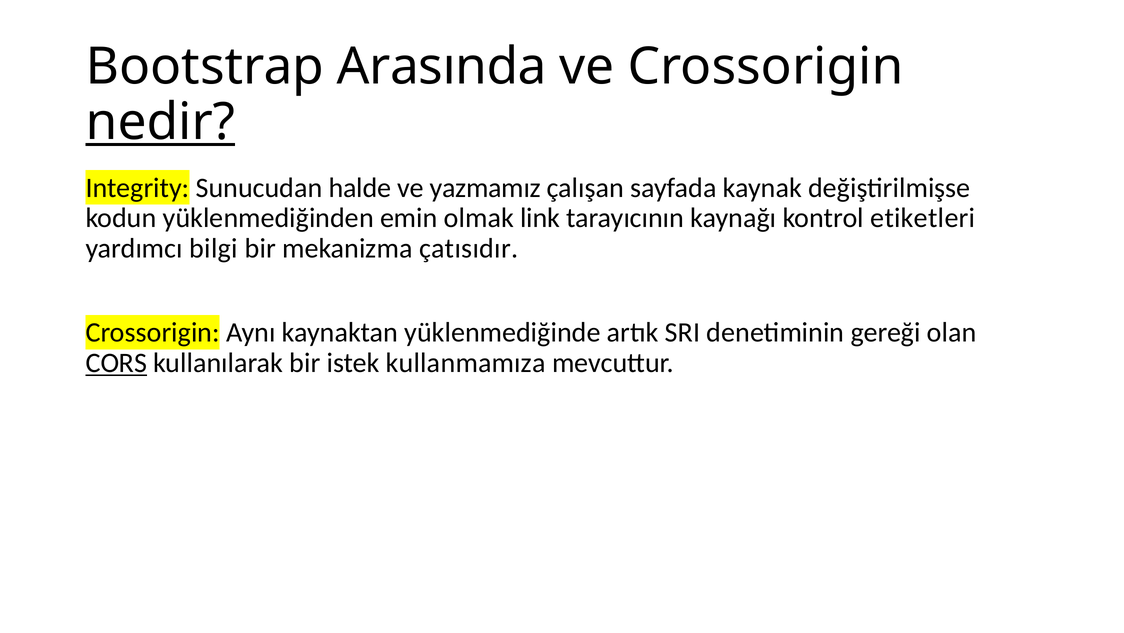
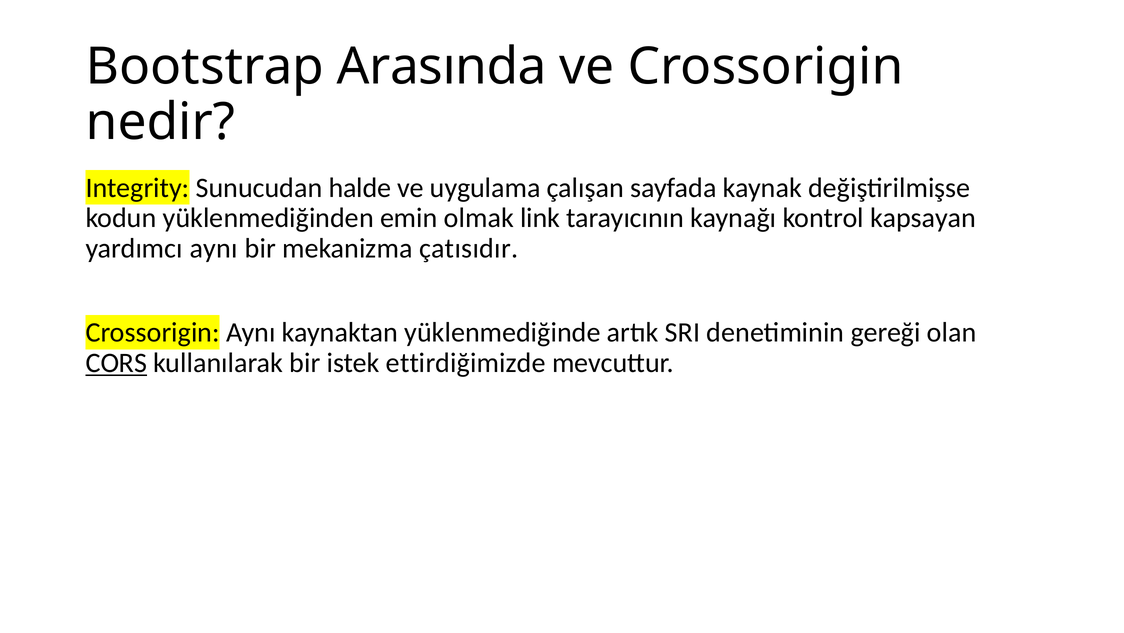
nedir underline: present -> none
yazmamız: yazmamız -> uygulama
etiketleri: etiketleri -> kapsayan
yardımcı bilgi: bilgi -> aynı
kullanmamıza: kullanmamıza -> ettirdiğimizde
